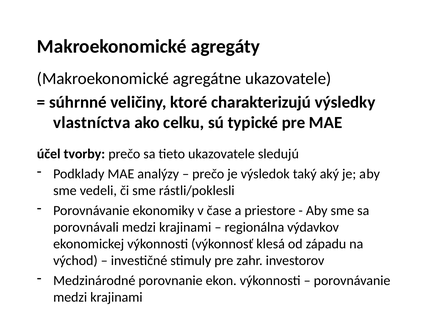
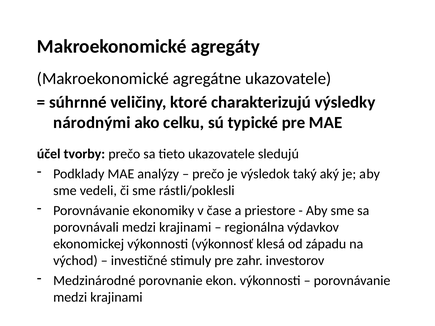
vlastníctva: vlastníctva -> národnými
